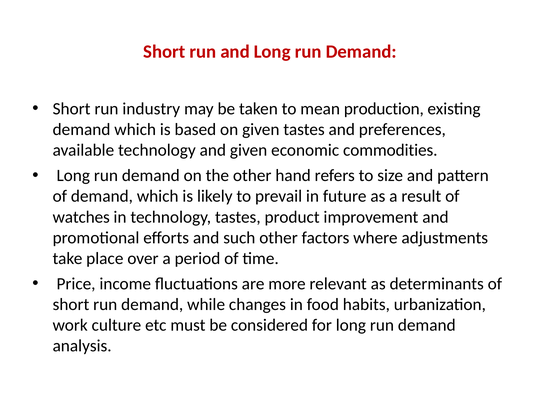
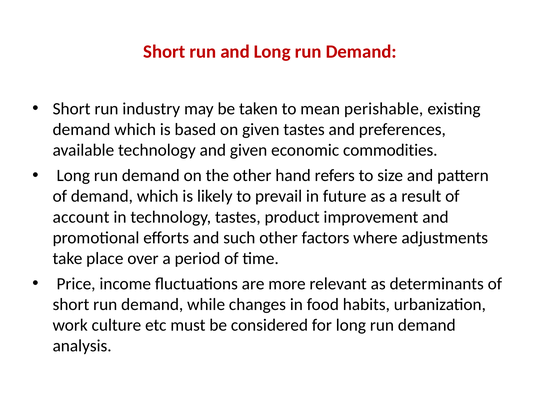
production: production -> perishable
watches: watches -> account
